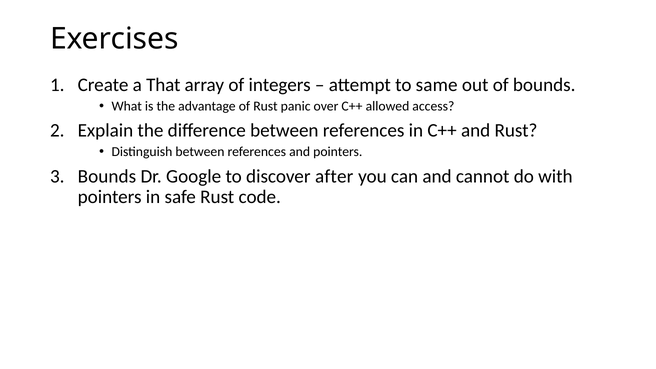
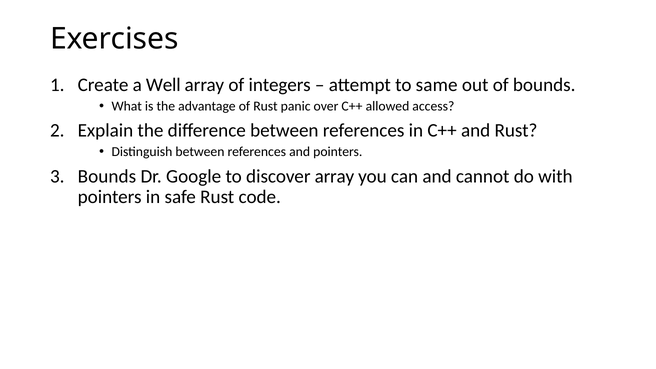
That: That -> Well
discover after: after -> array
